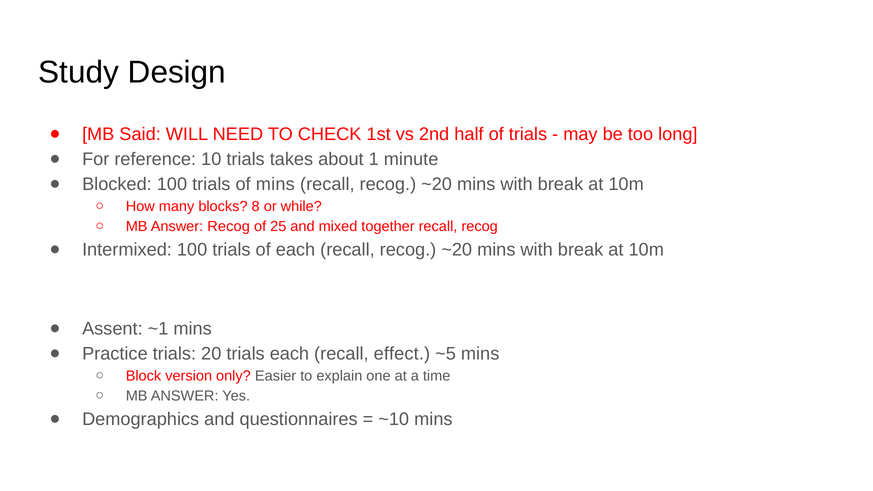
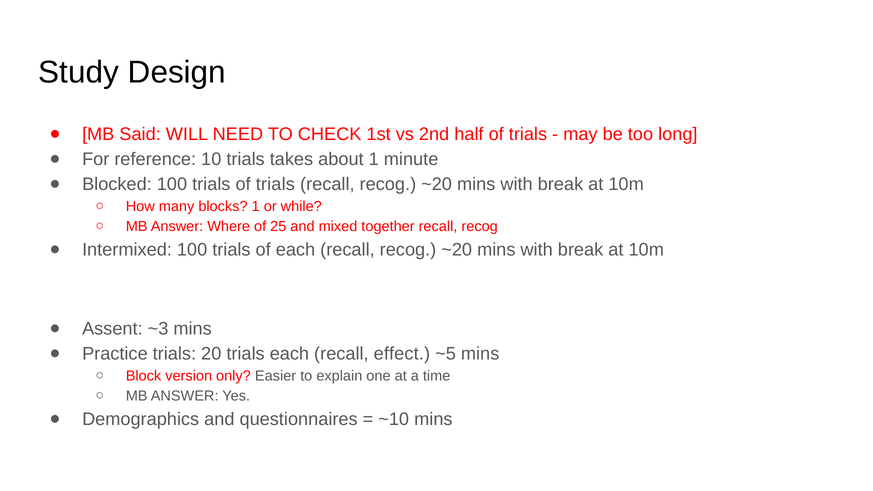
trials of mins: mins -> trials
blocks 8: 8 -> 1
Answer Recog: Recog -> Where
~1: ~1 -> ~3
